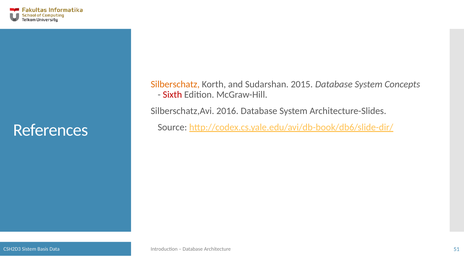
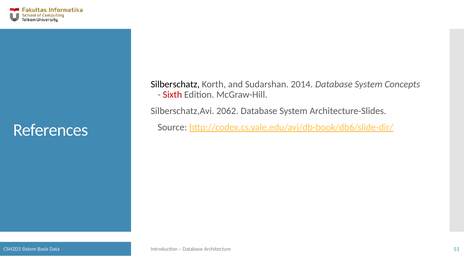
Silberschatz colour: orange -> black
2015: 2015 -> 2014
2016: 2016 -> 2062
